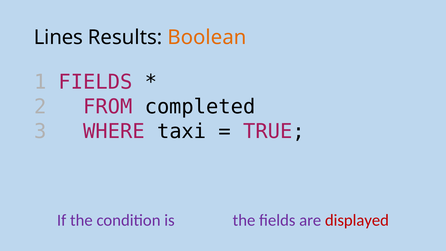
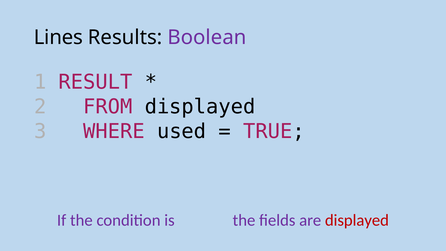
Boolean colour: orange -> purple
1 FIELDS: FIELDS -> RESULT
FROM completed: completed -> displayed
taxi: taxi -> used
